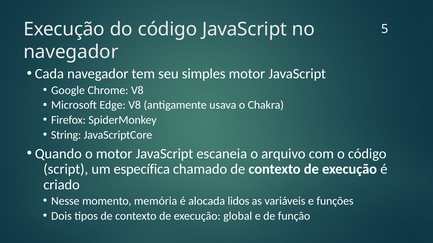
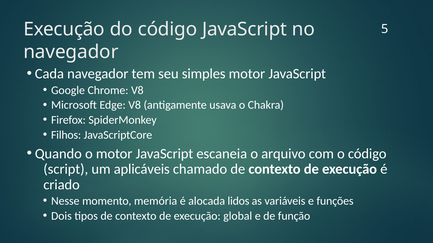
String: String -> Filhos
específica: específica -> aplicáveis
